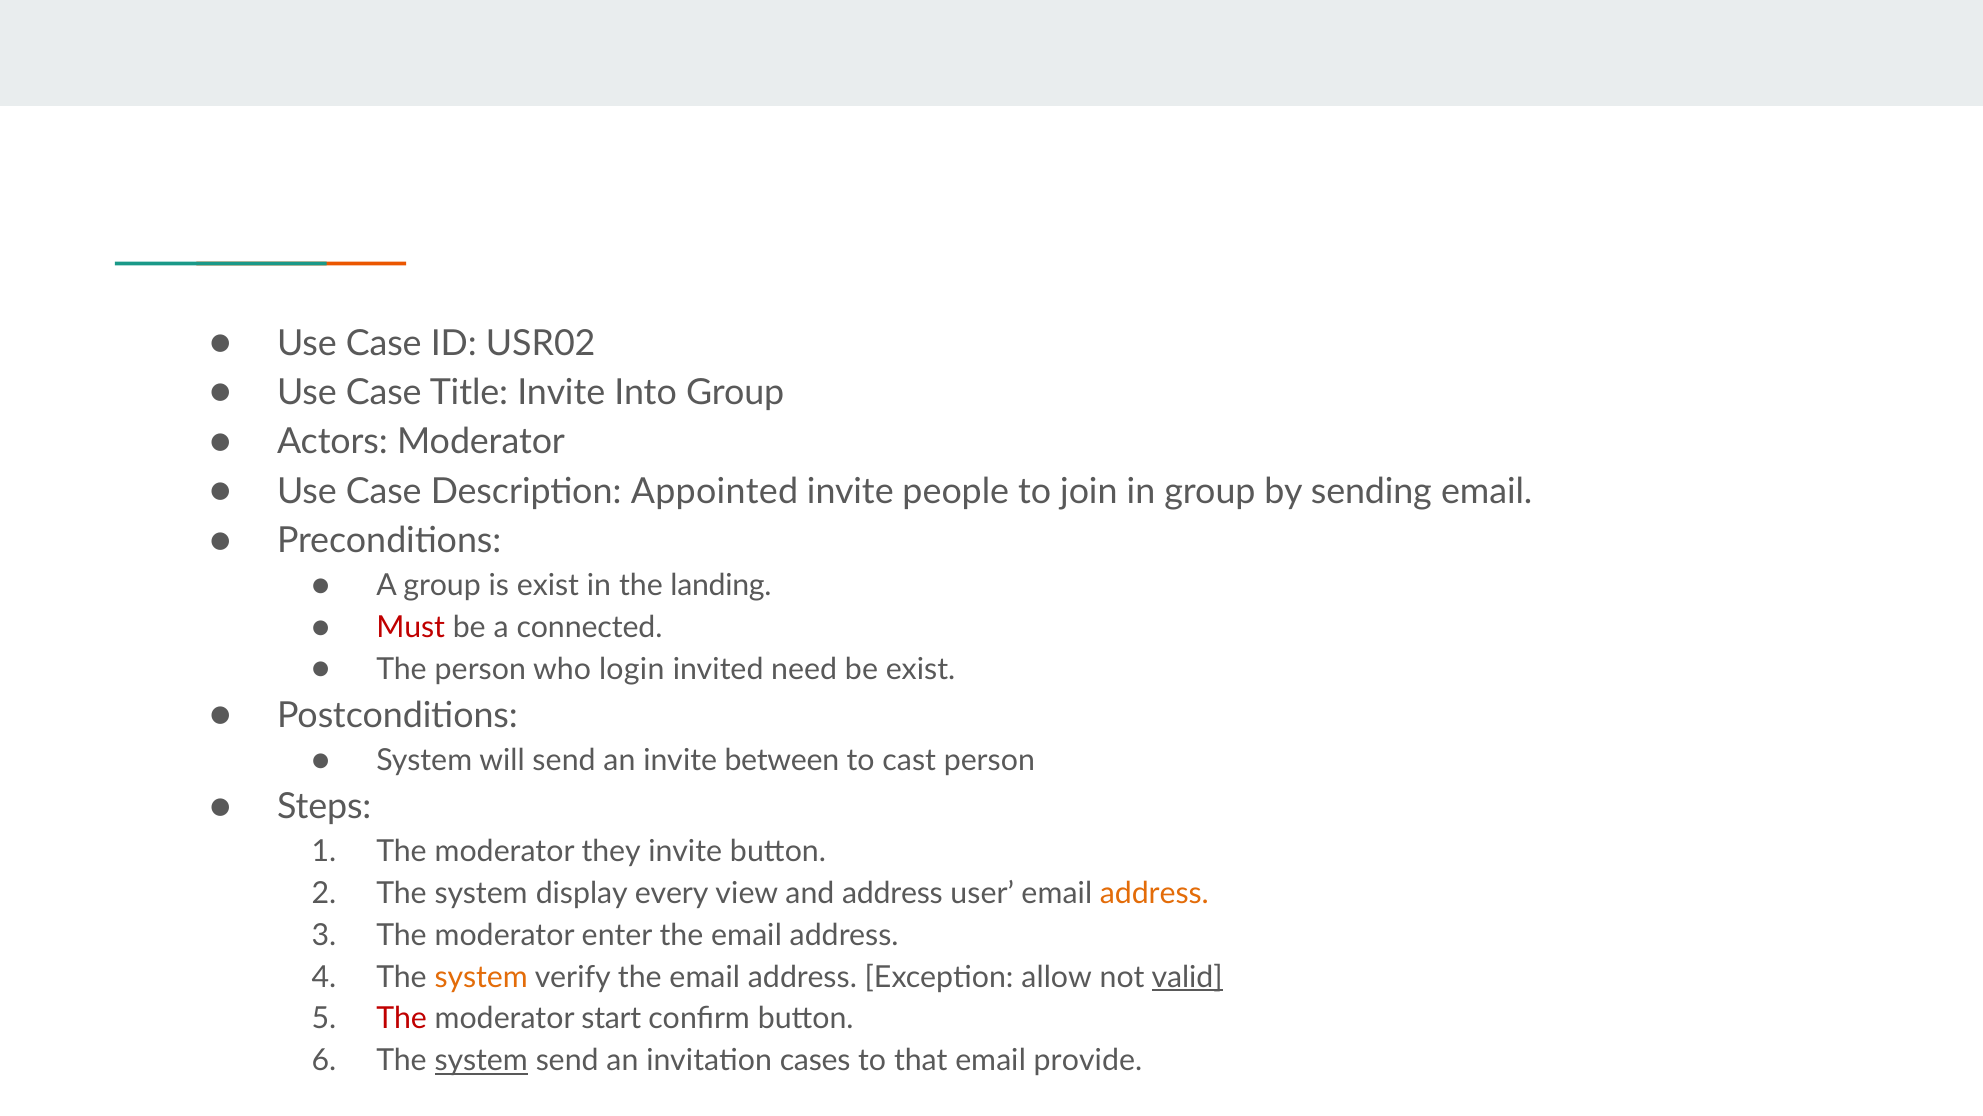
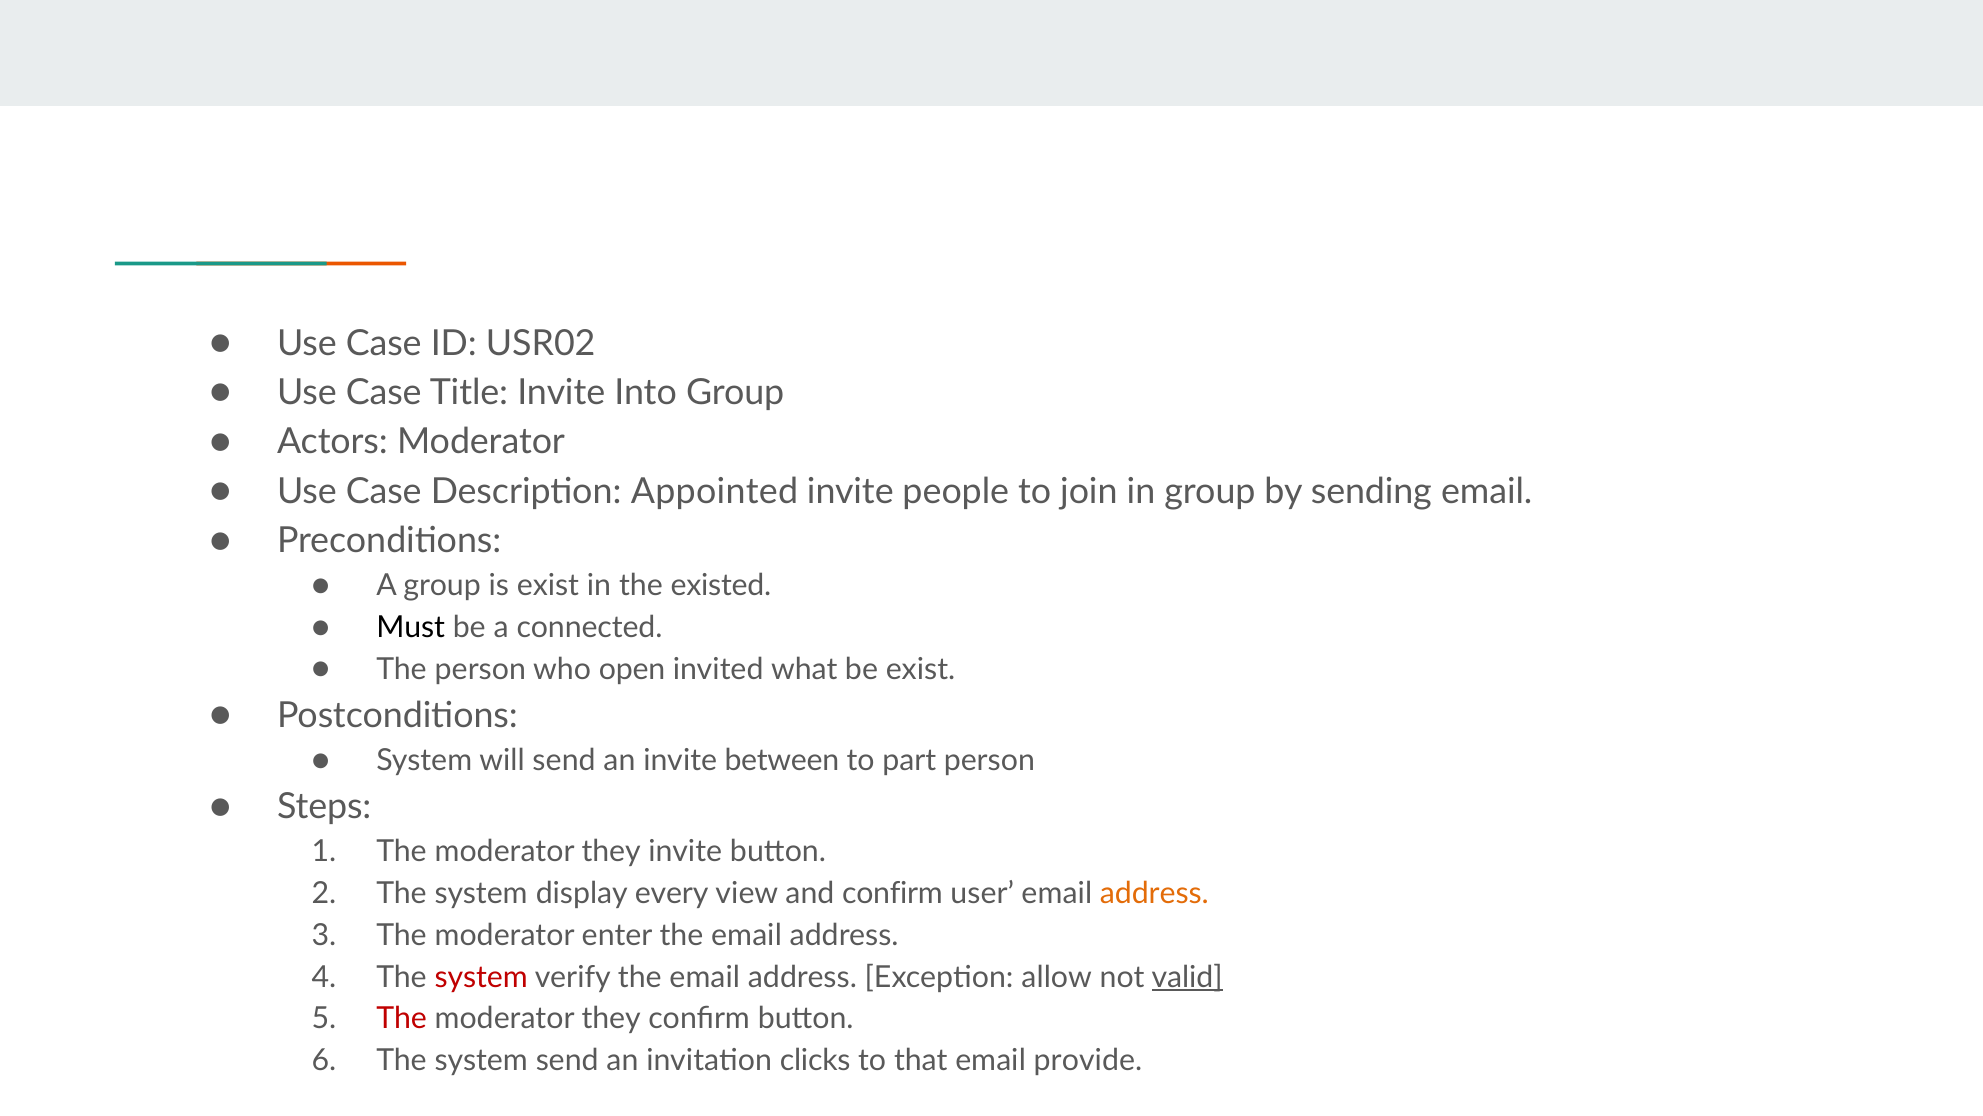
landing: landing -> existed
Must colour: red -> black
login: login -> open
need: need -> what
cast: cast -> part
and address: address -> confirm
system at (481, 977) colour: orange -> red
start at (611, 1018): start -> they
system at (481, 1060) underline: present -> none
cases: cases -> clicks
